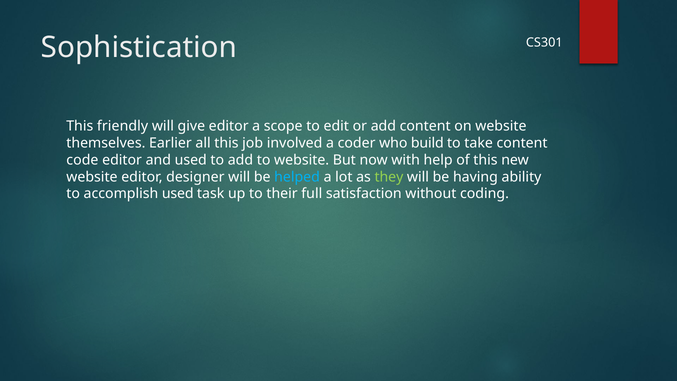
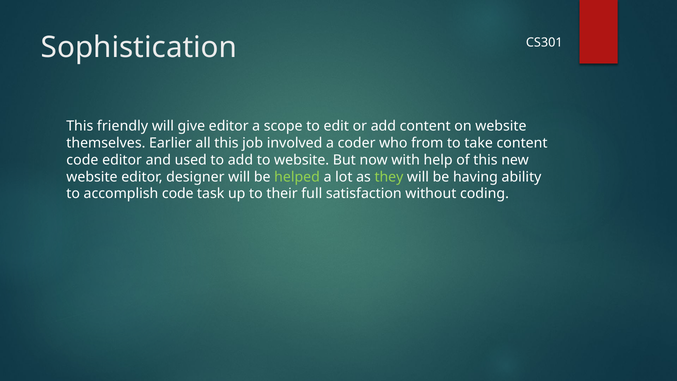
build: build -> from
helped colour: light blue -> light green
accomplish used: used -> code
